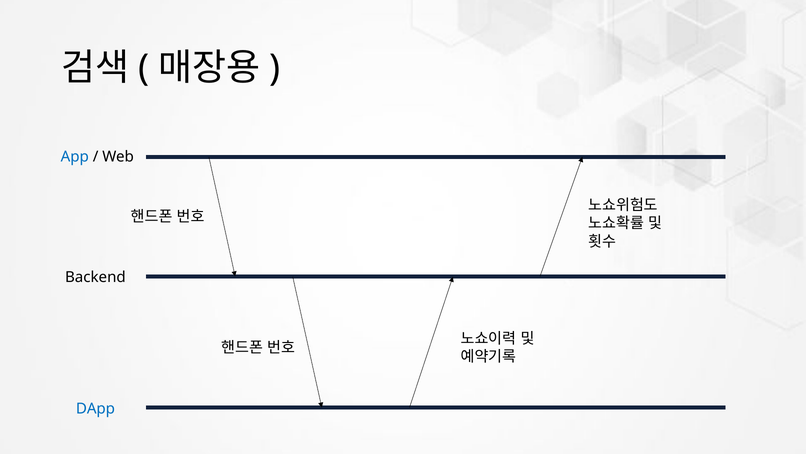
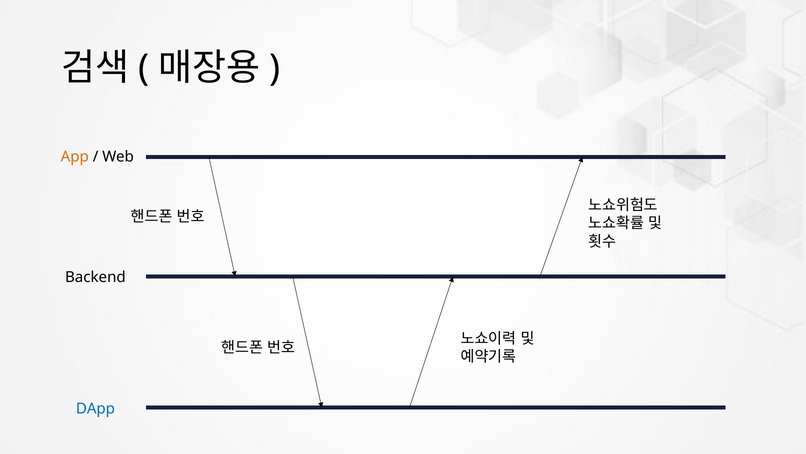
App colour: blue -> orange
